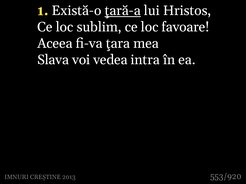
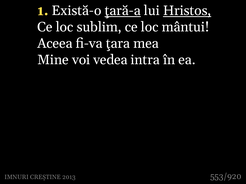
Hristos underline: none -> present
favoare: favoare -> mântui
Slava: Slava -> Mine
